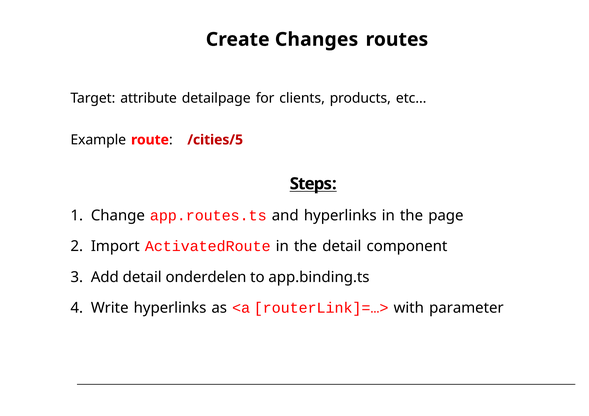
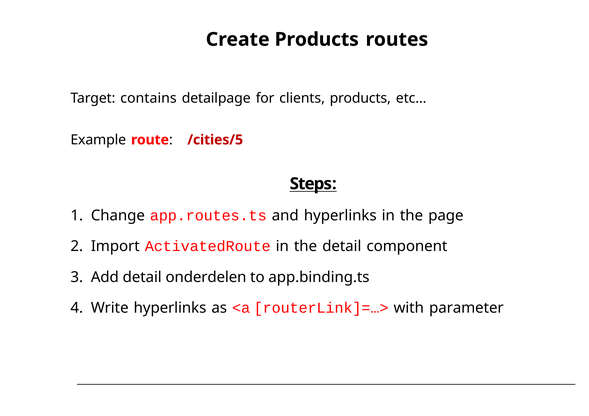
Create Changes: Changes -> Products
attribute: attribute -> contains
